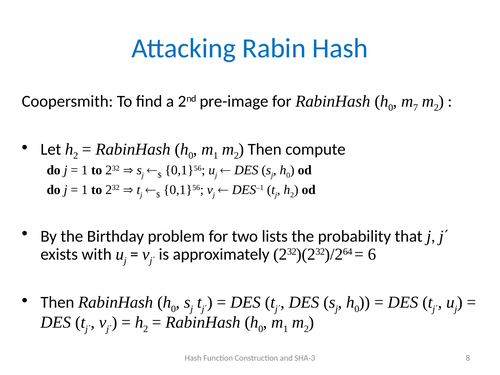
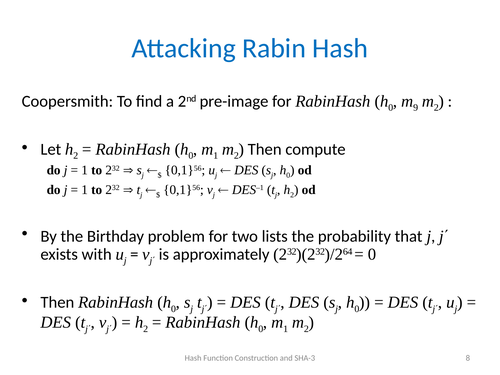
7: 7 -> 9
6 at (372, 254): 6 -> 0
